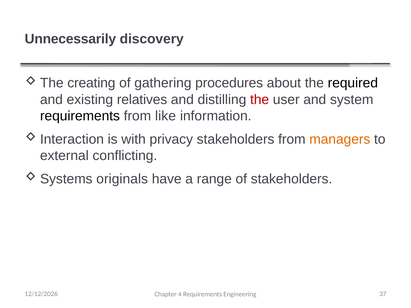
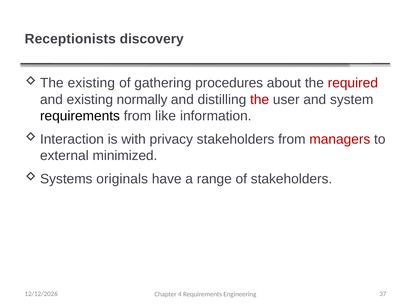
Unnecessarily: Unnecessarily -> Receptionists
creating at (91, 83): creating -> existing
required colour: black -> red
relatives: relatives -> normally
managers colour: orange -> red
conflicting: conflicting -> minimized
